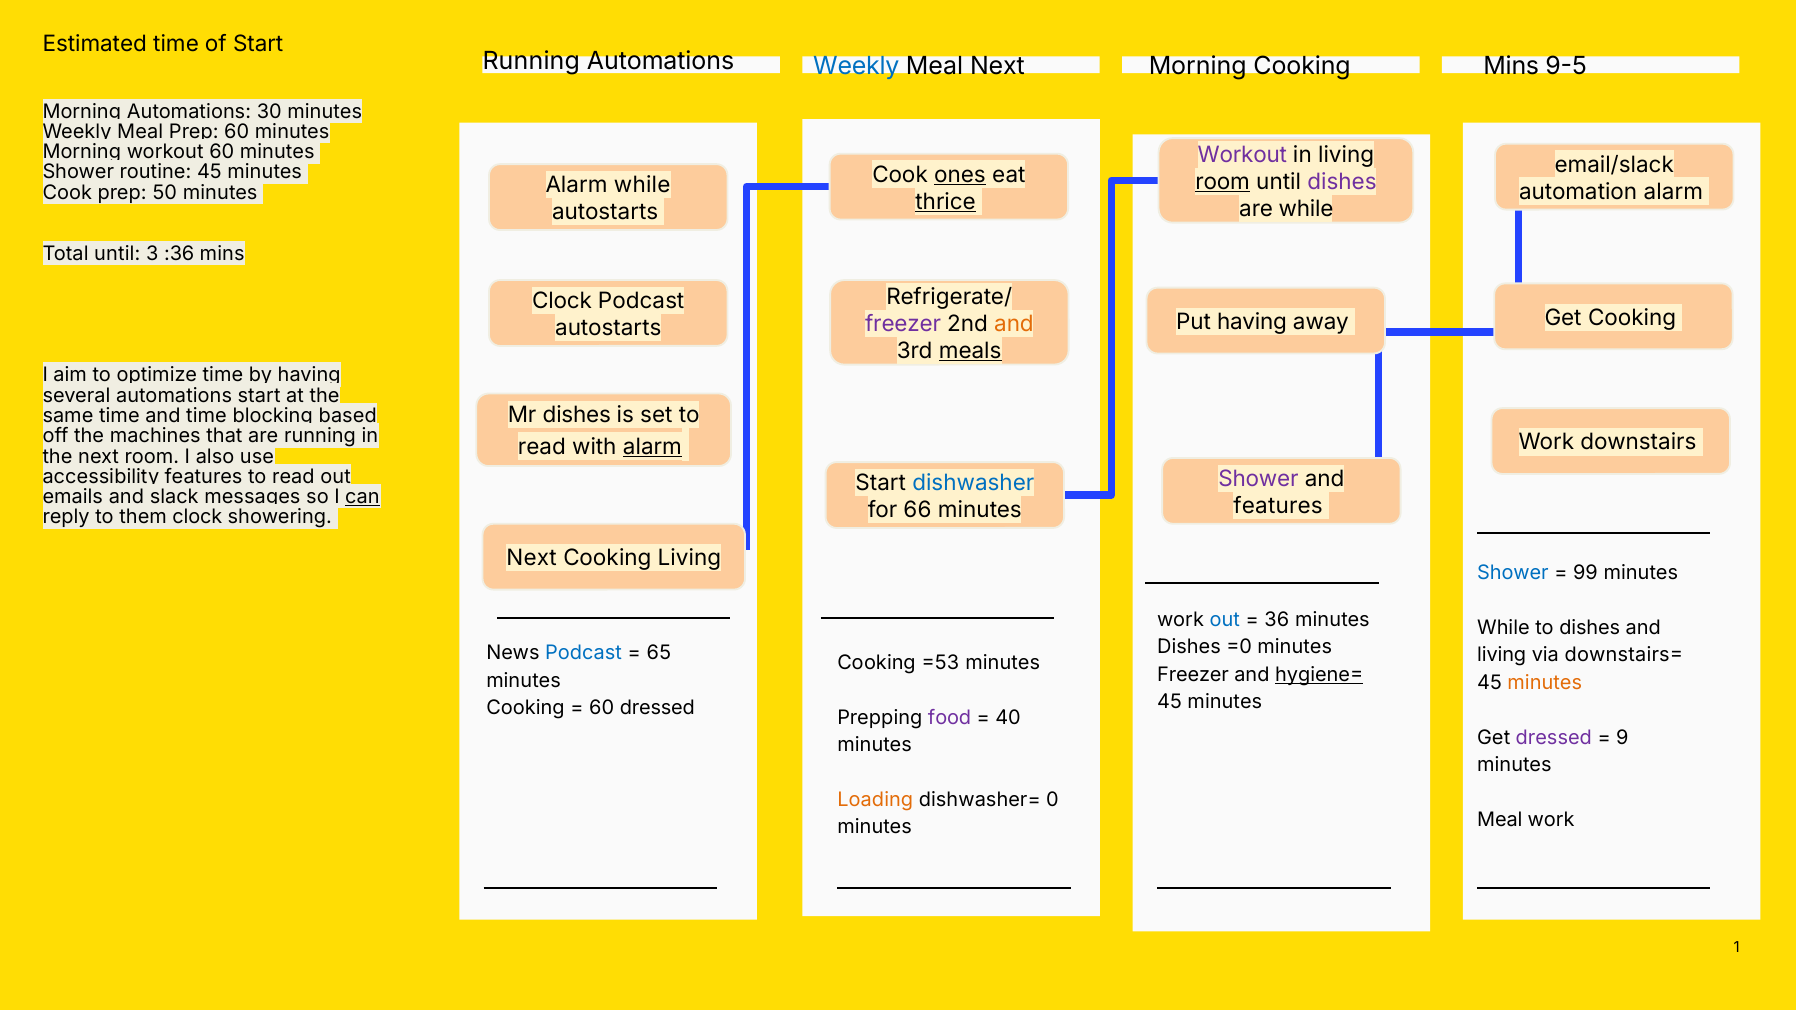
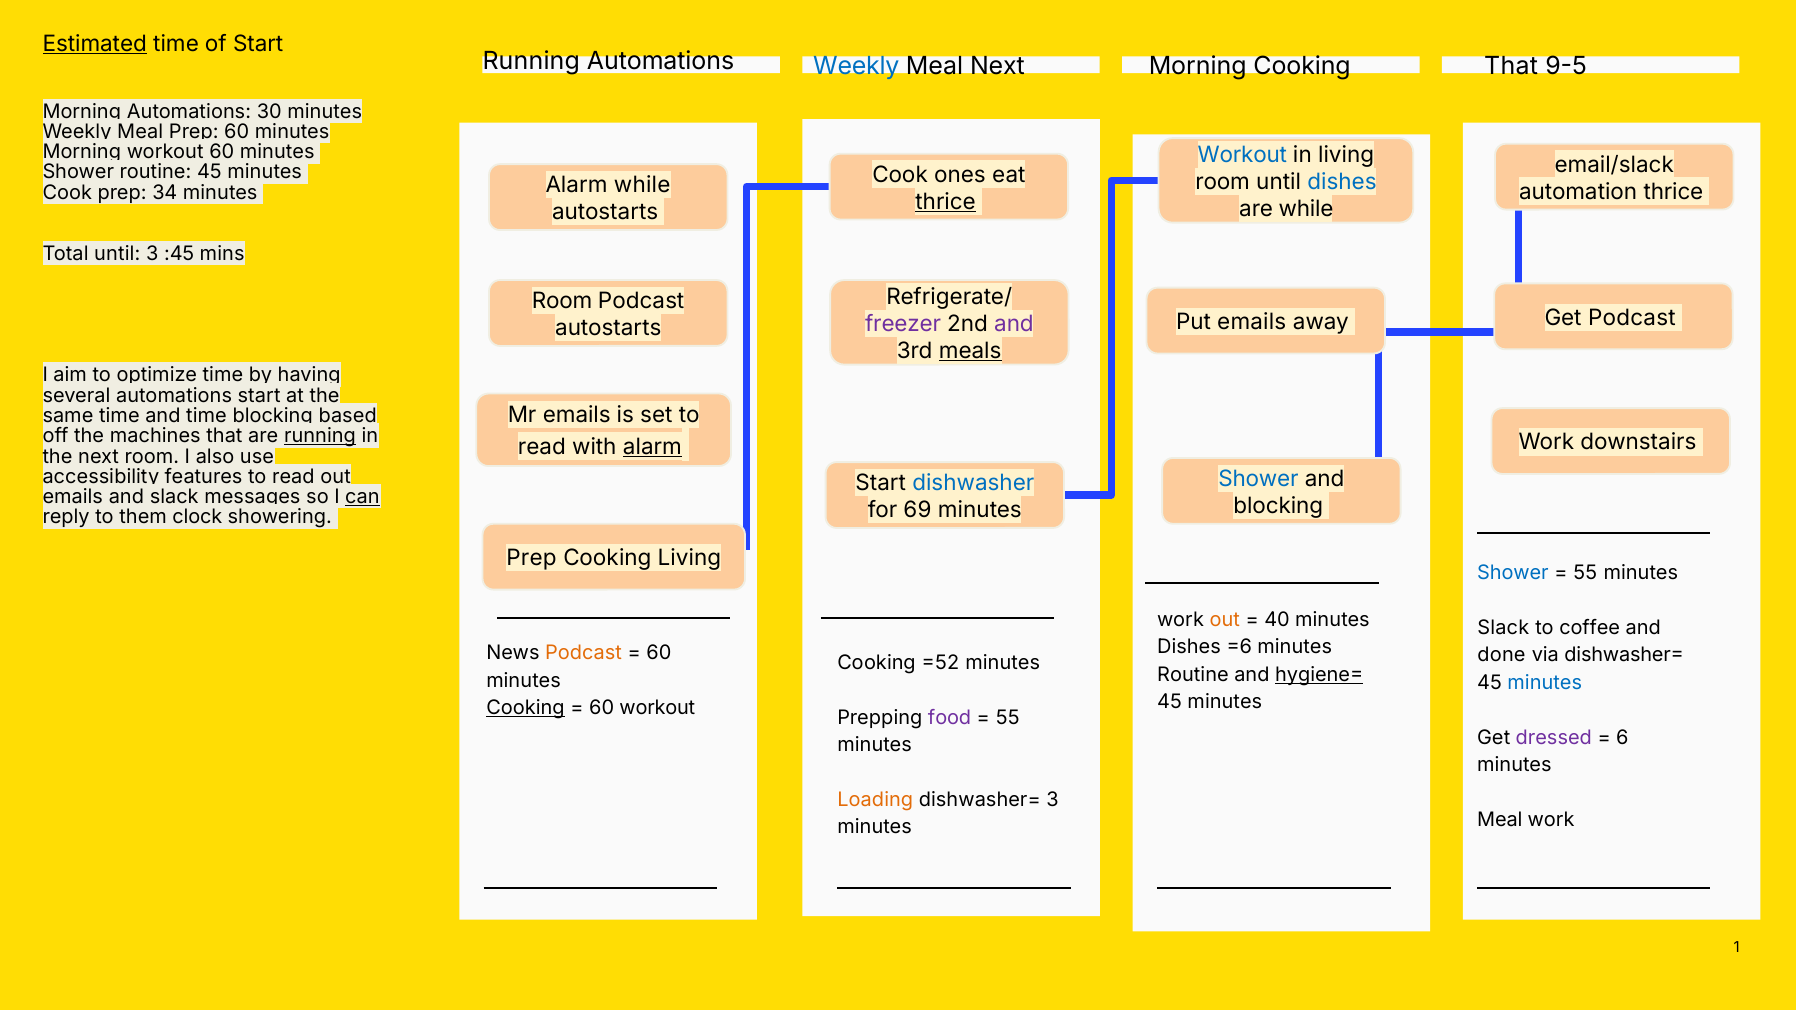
Estimated underline: none -> present
Mins at (1511, 67): Mins -> That
Workout at (1242, 155) colour: purple -> blue
ones underline: present -> none
room at (1223, 182) underline: present -> none
dishes at (1342, 182) colour: purple -> blue
automation alarm: alarm -> thrice
50: 50 -> 34
:36: :36 -> :45
Clock at (562, 301): Clock -> Room
Get Cooking: Cooking -> Podcast
Put having: having -> emails
and at (1014, 324) colour: orange -> purple
Mr dishes: dishes -> emails
running at (320, 436) underline: none -> present
Shower at (1258, 479) colour: purple -> blue
features at (1278, 506): features -> blocking
66: 66 -> 69
Next at (532, 558): Next -> Prep
99 at (1585, 573): 99 -> 55
out at (1225, 620) colour: blue -> orange
36: 36 -> 40
While at (1503, 628): While -> Slack
to dishes: dishes -> coffee
=0: =0 -> =6
Podcast at (584, 653) colour: blue -> orange
65 at (659, 653): 65 -> 60
living at (1502, 656): living -> done
via downstairs=: downstairs= -> dishwasher=
=53: =53 -> =52
Freezer at (1193, 675): Freezer -> Routine
minutes at (1545, 683) colour: orange -> blue
Cooking at (525, 708) underline: none -> present
60 dressed: dressed -> workout
40 at (1008, 718): 40 -> 55
9: 9 -> 6
dishwasher= 0: 0 -> 3
